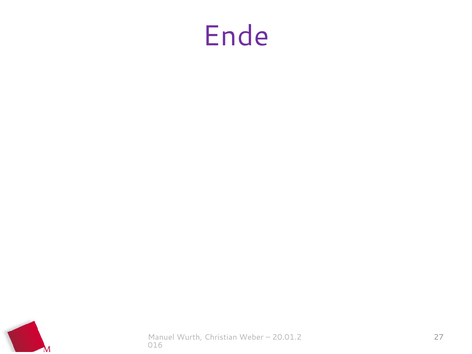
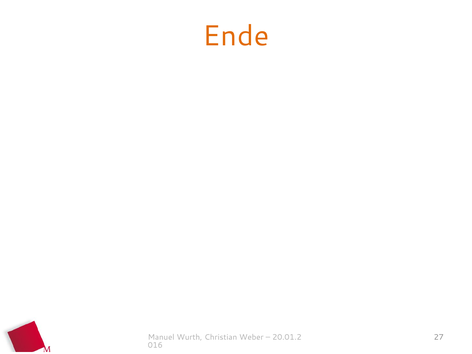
Ende colour: purple -> orange
